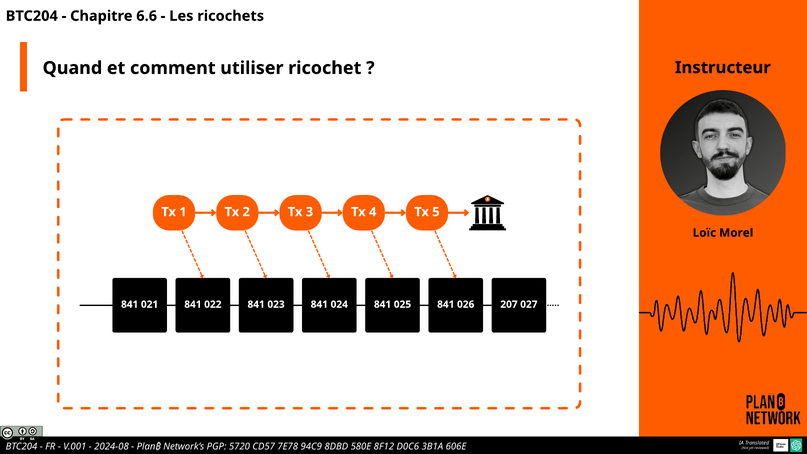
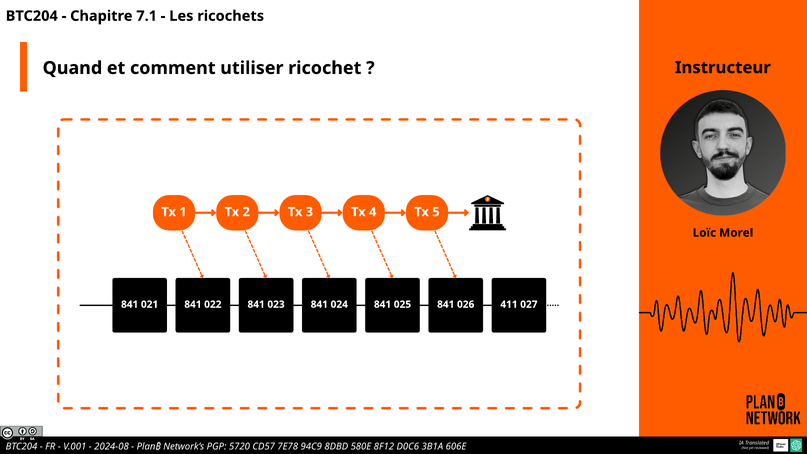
6.6: 6.6 -> 7.1
207: 207 -> 411
